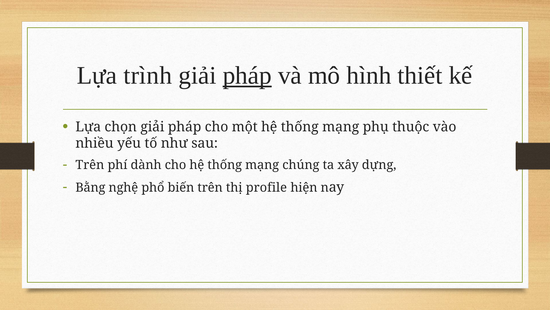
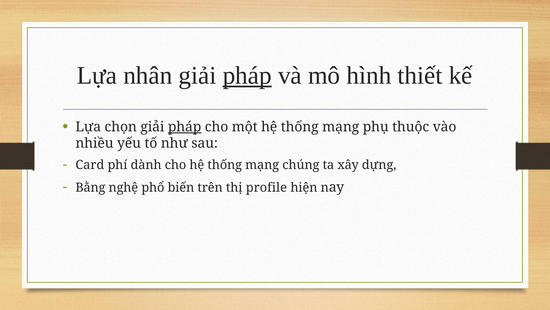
trình: trình -> nhân
pháp at (185, 127) underline: none -> present
Trên at (90, 165): Trên -> Card
